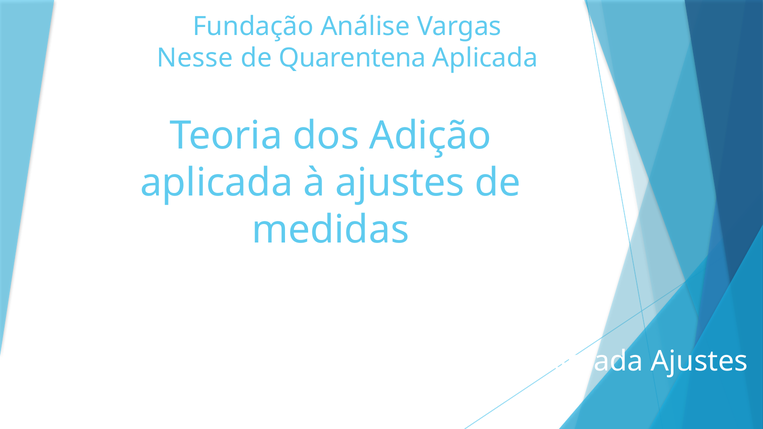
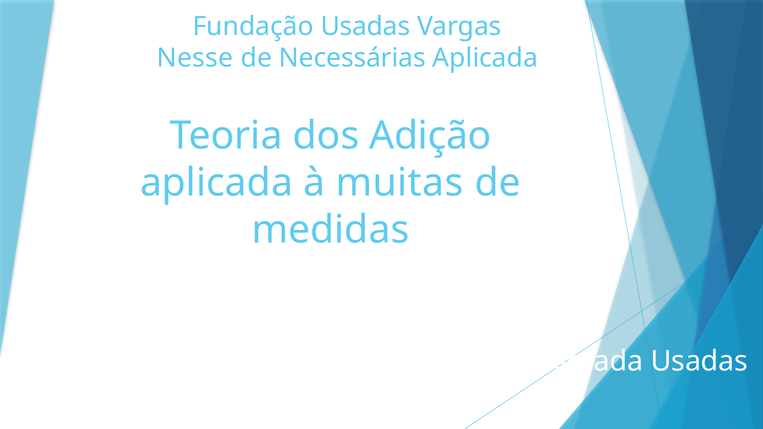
Fundação Análise: Análise -> Usadas
Quarentena: Quarentena -> Necessárias
à ajustes: ajustes -> muitas
Almada Ajustes: Ajustes -> Usadas
